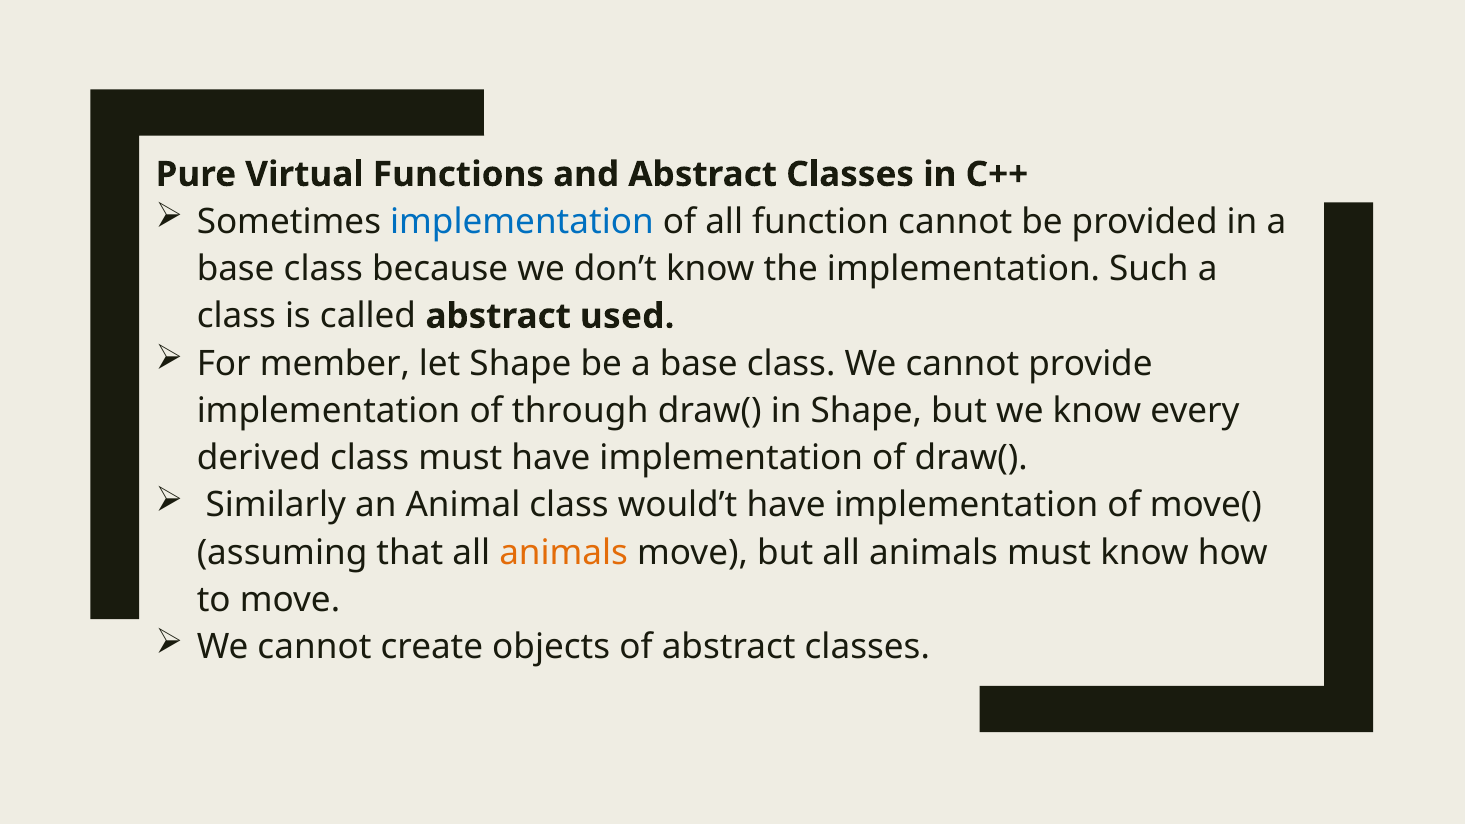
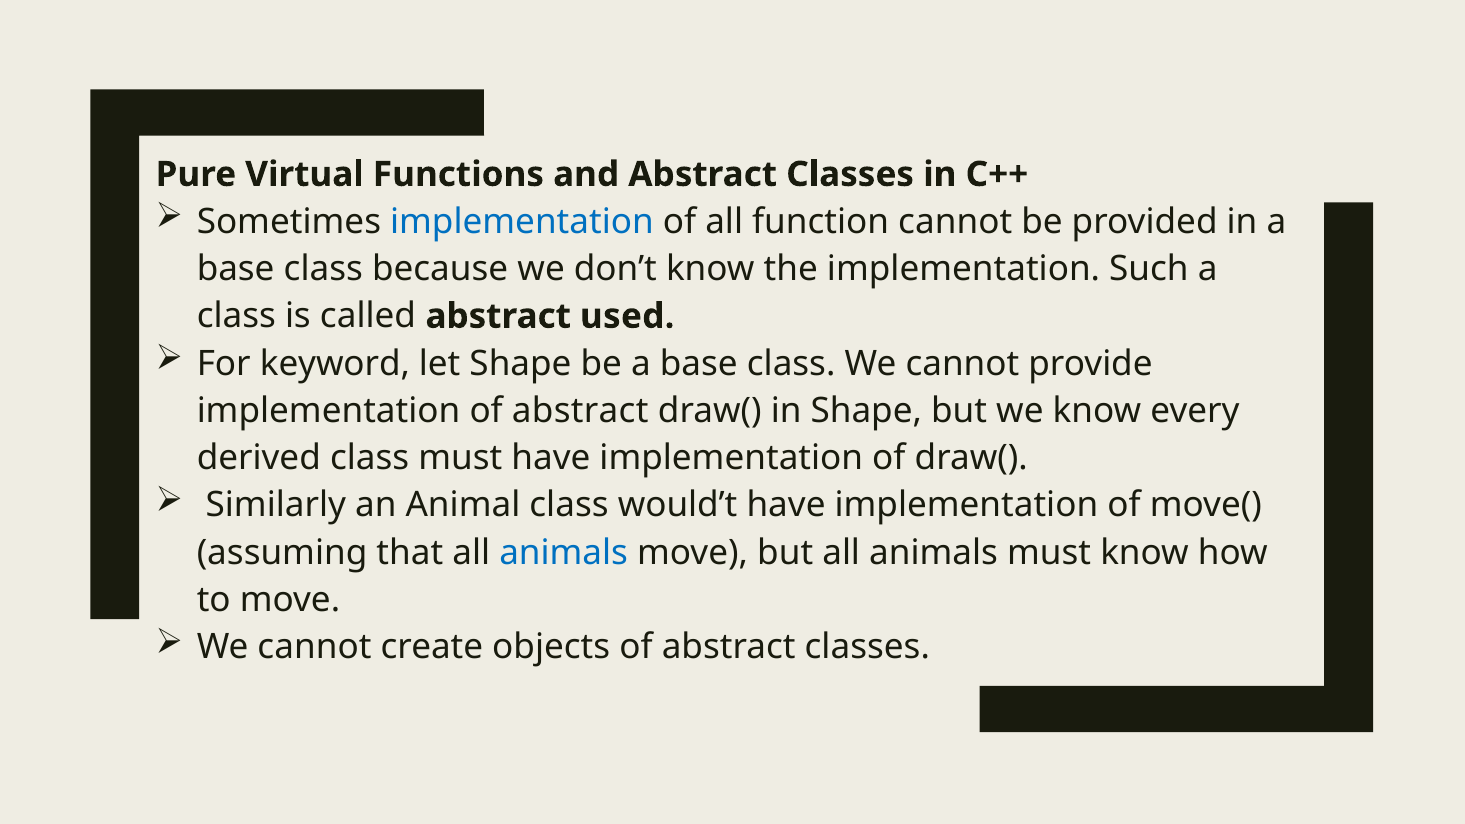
member: member -> keyword
implementation of through: through -> abstract
animals at (564, 553) colour: orange -> blue
